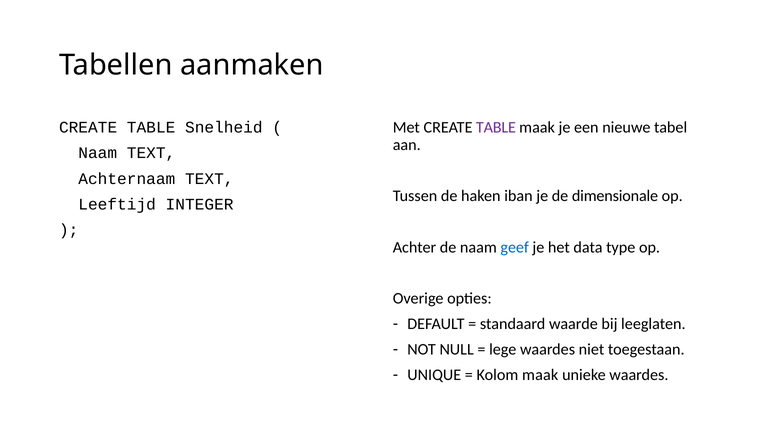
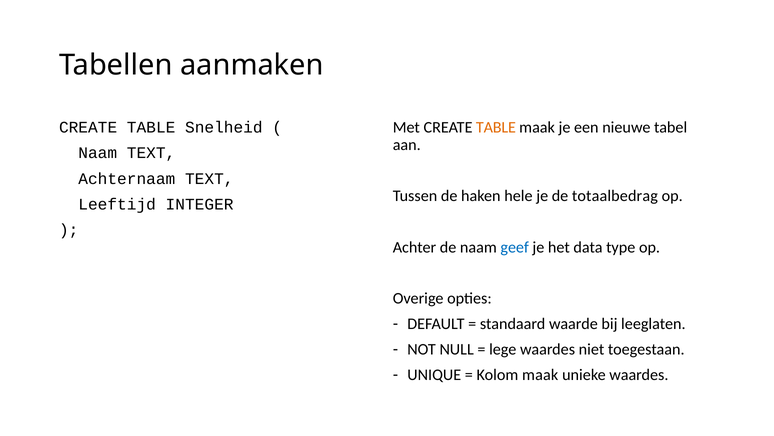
TABLE at (496, 127) colour: purple -> orange
iban: iban -> hele
dimensionale: dimensionale -> totaalbedrag
